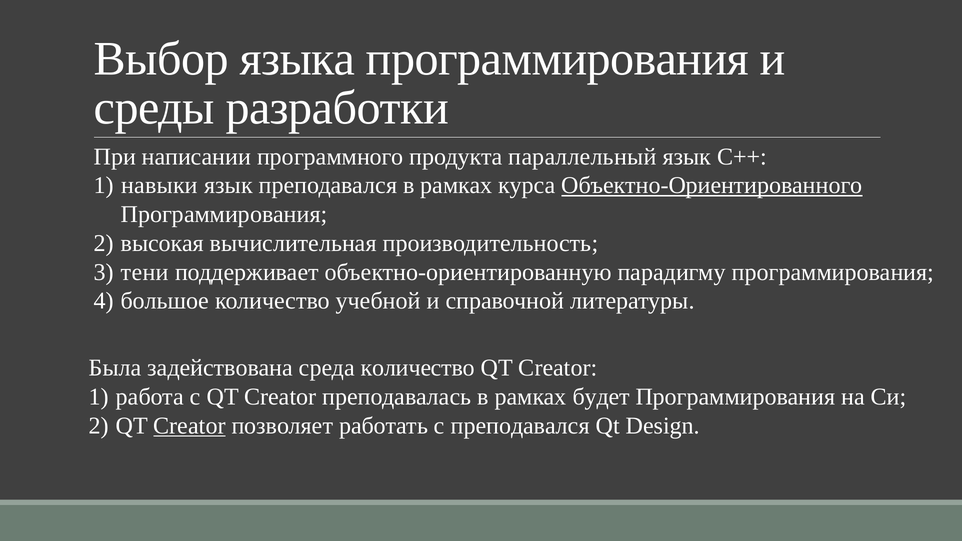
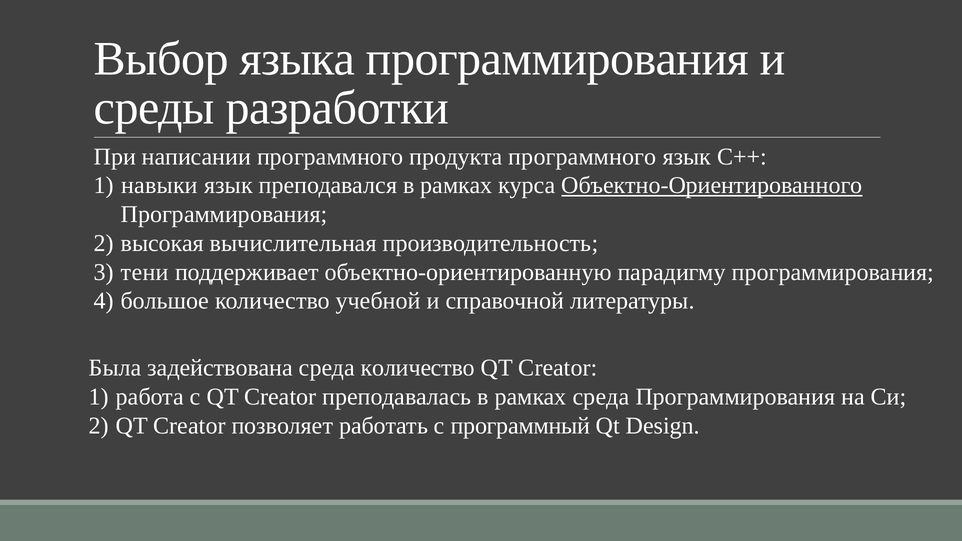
продукта параллельный: параллельный -> программного
рамках будет: будет -> среда
Creator at (189, 426) underline: present -> none
с преподавался: преподавался -> программный
